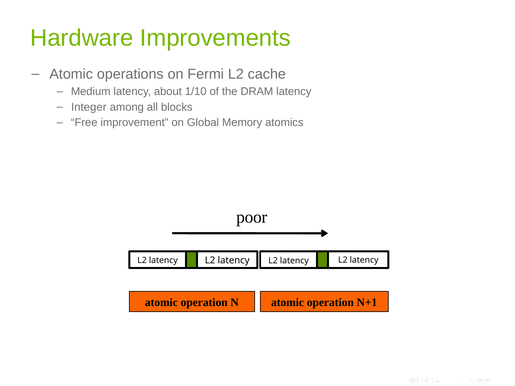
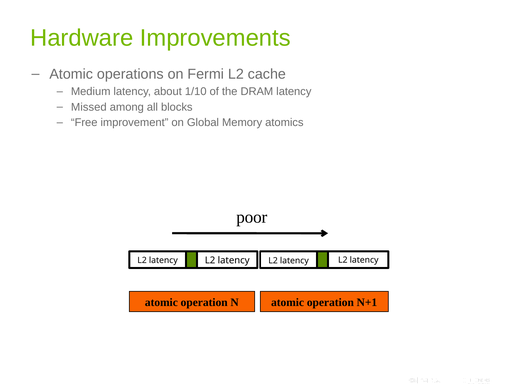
Integer: Integer -> Missed
